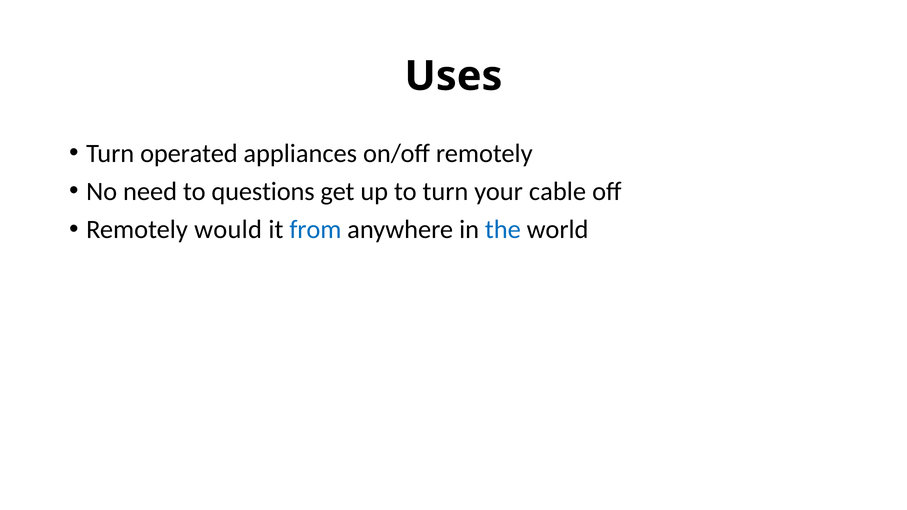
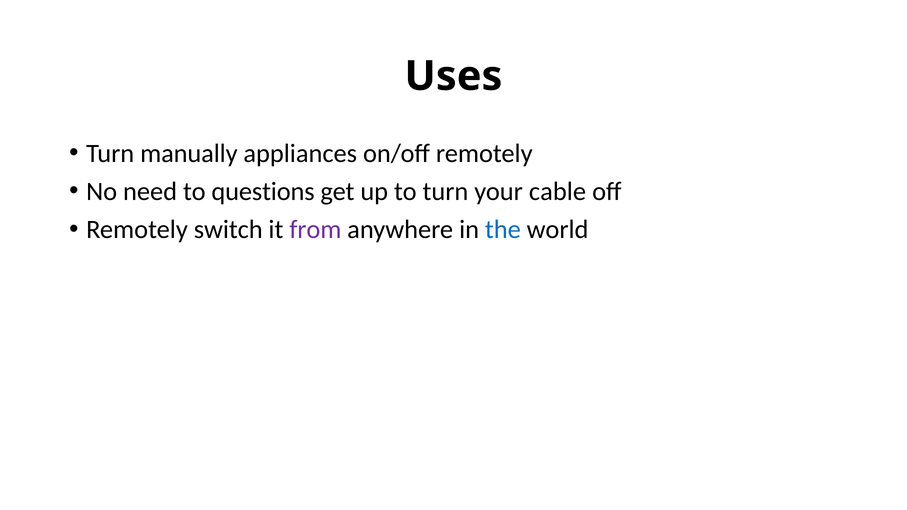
operated: operated -> manually
would: would -> switch
from colour: blue -> purple
